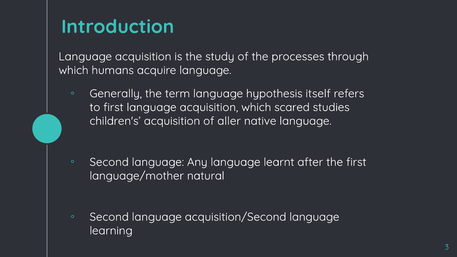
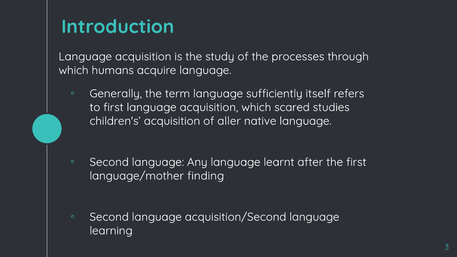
hypothesis: hypothesis -> sufficiently
natural: natural -> finding
